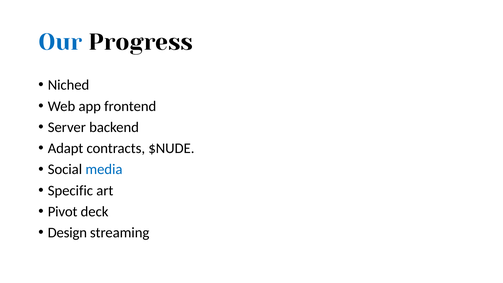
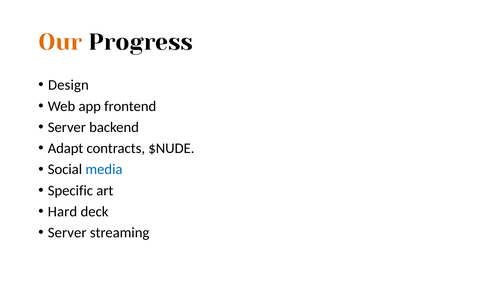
Our colour: blue -> orange
Niched: Niched -> Design
Pivot: Pivot -> Hard
Design at (67, 233): Design -> Server
